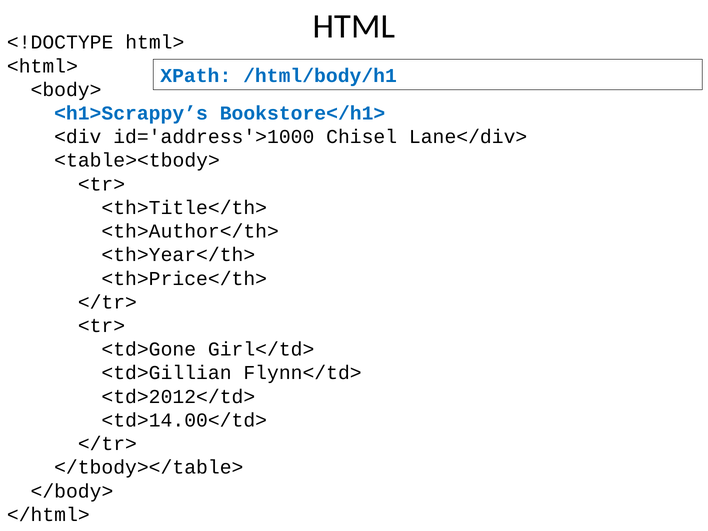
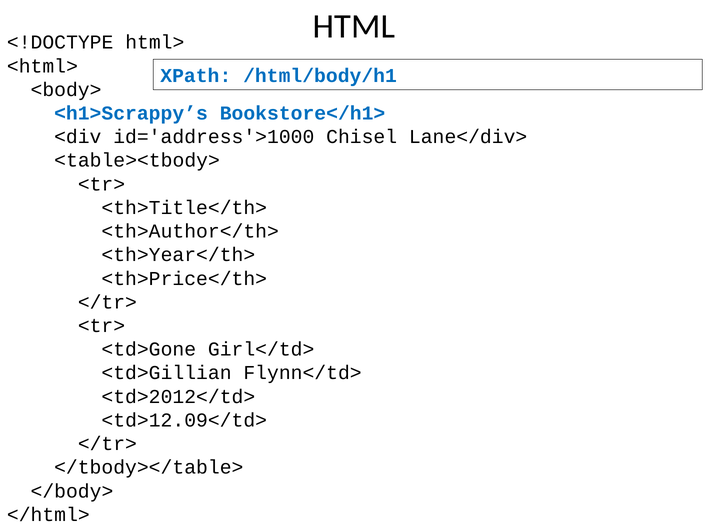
<td>14.00</td>: <td>14.00</td> -> <td>12.09</td>
